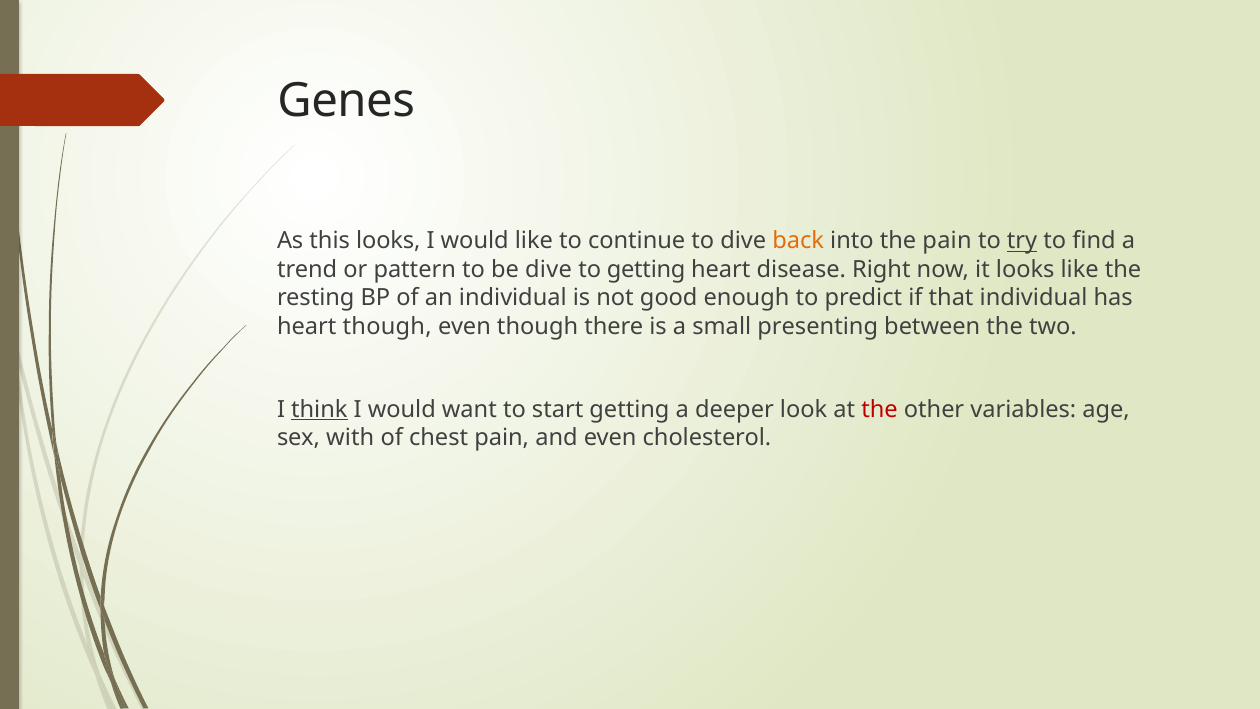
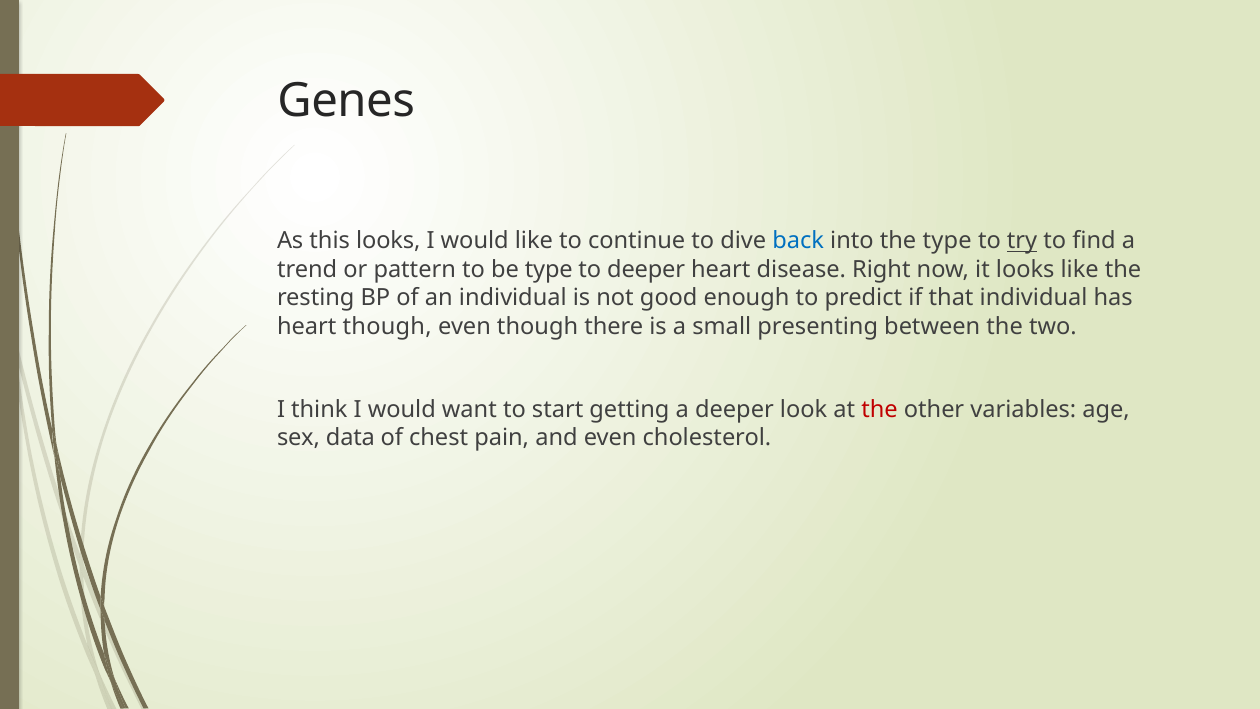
back colour: orange -> blue
the pain: pain -> type
be dive: dive -> type
to getting: getting -> deeper
think underline: present -> none
with: with -> data
